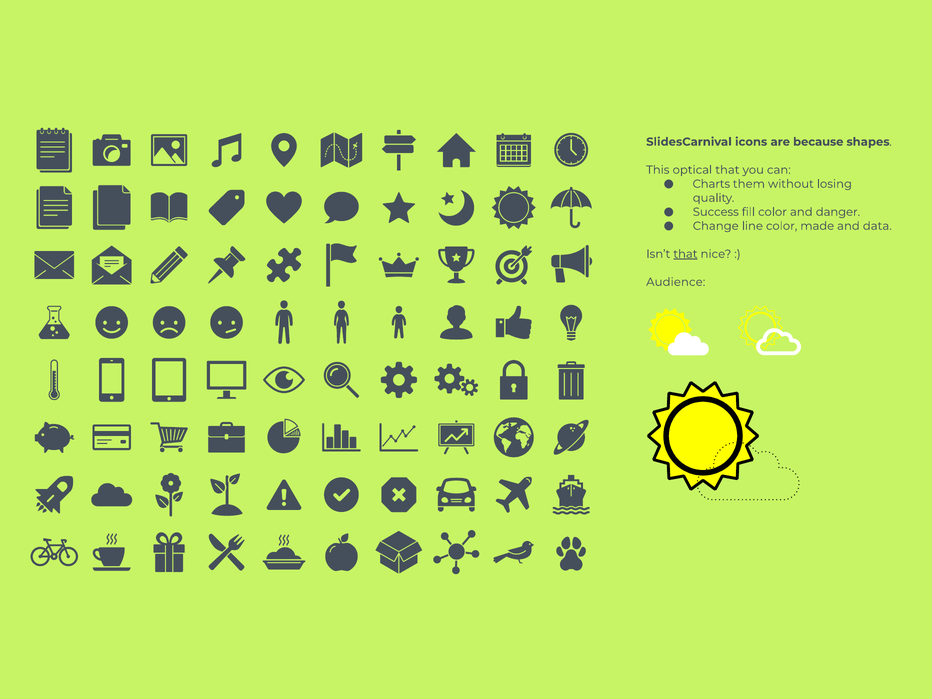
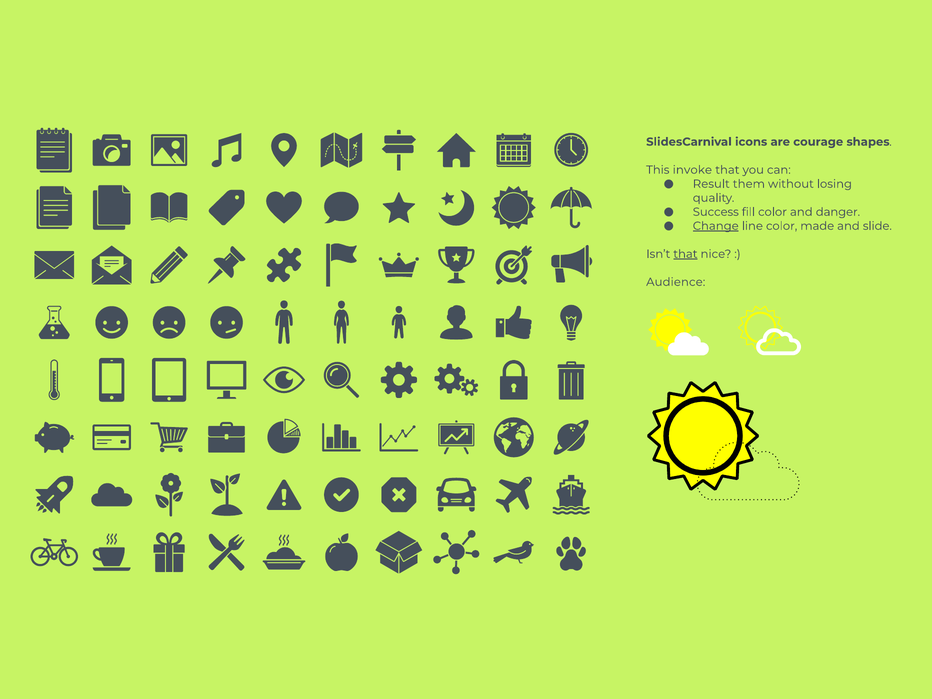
because: because -> courage
optical: optical -> invoke
Charts: Charts -> Result
Change underline: none -> present
data: data -> slide
